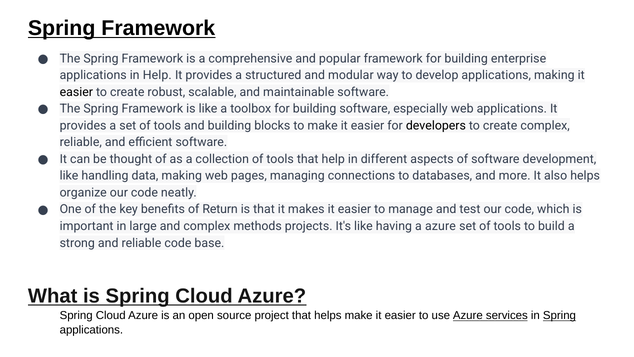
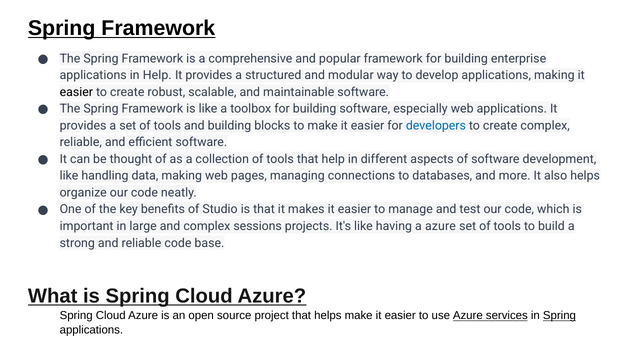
developers colour: black -> blue
Return: Return -> Studio
methods: methods -> sessions
